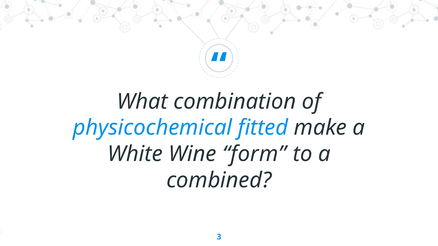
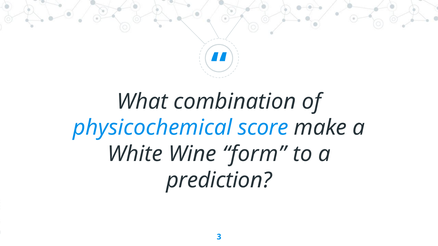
fitted: fitted -> score
combined: combined -> prediction
